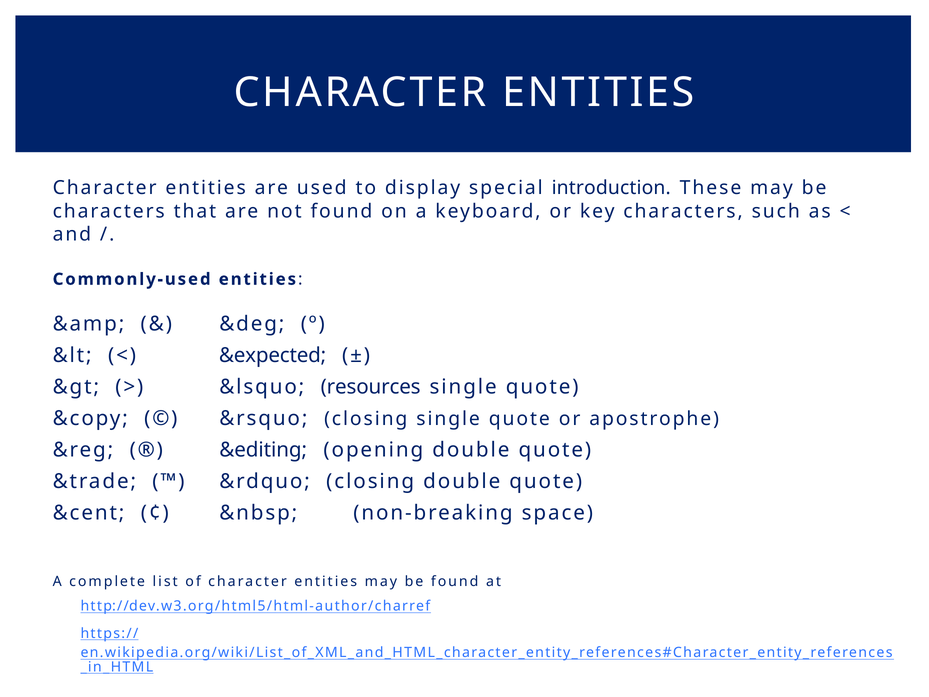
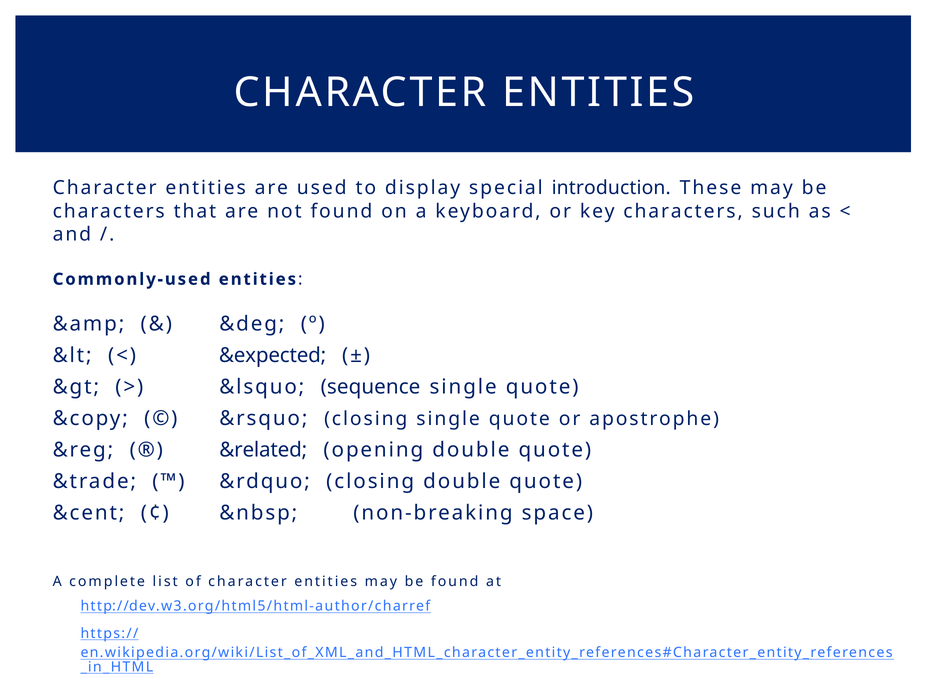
resources: resources -> sequence
&editing: &editing -> &related
